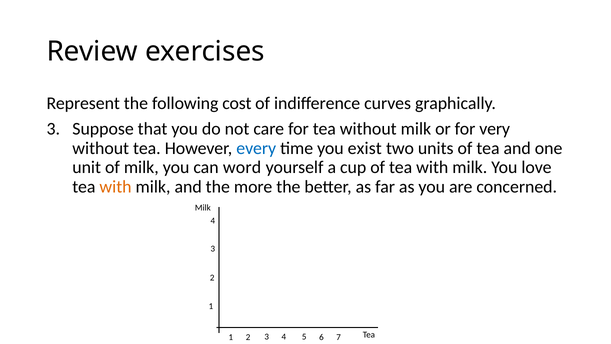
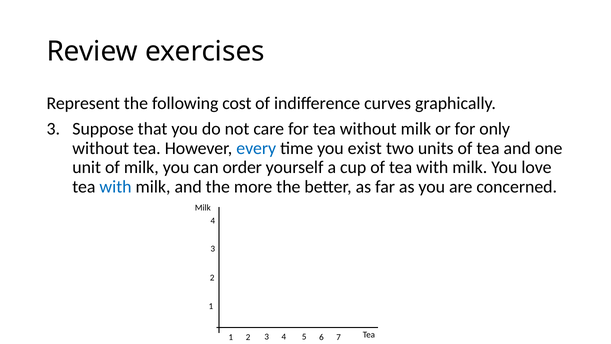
very: very -> only
word: word -> order
with at (116, 186) colour: orange -> blue
